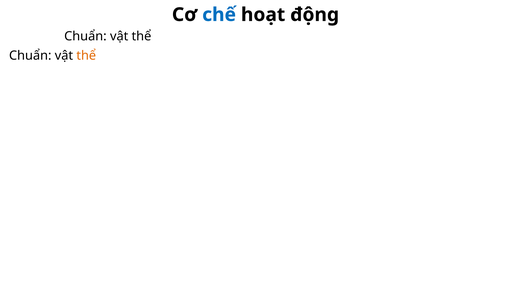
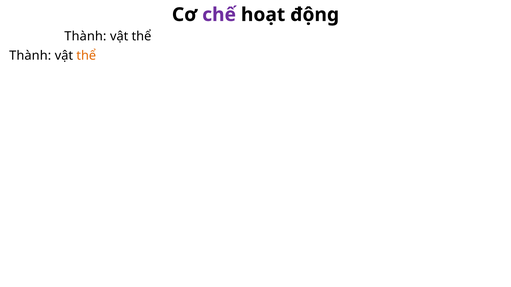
chế colour: blue -> purple
Chuẩn at (85, 36): Chuẩn -> Thành
Chuẩn at (30, 56): Chuẩn -> Thành
